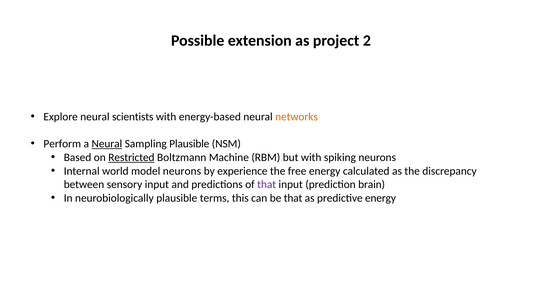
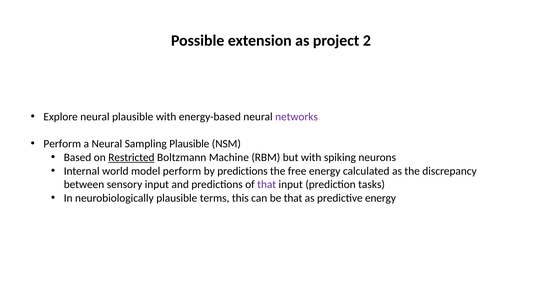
neural scientists: scientists -> plausible
networks colour: orange -> purple
Neural at (107, 144) underline: present -> none
model neurons: neurons -> perform
by experience: experience -> predictions
brain: brain -> tasks
